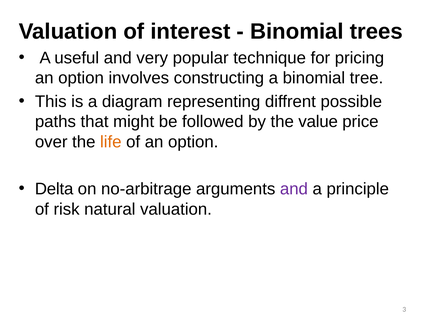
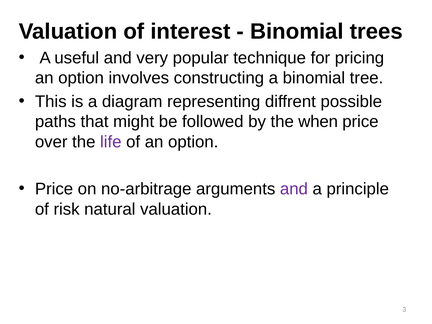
value: value -> when
life colour: orange -> purple
Delta at (54, 189): Delta -> Price
